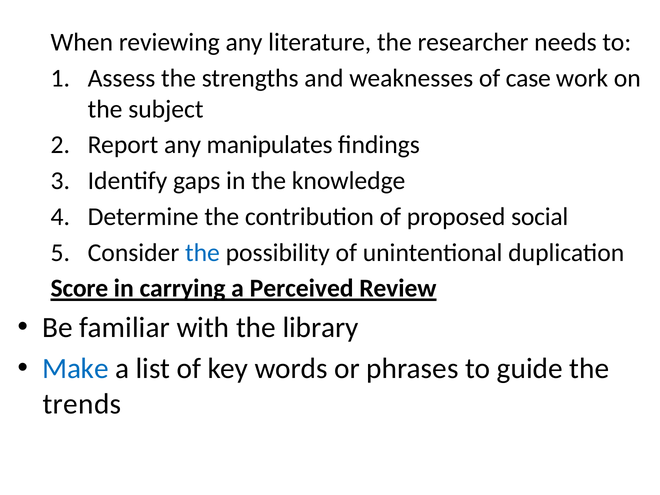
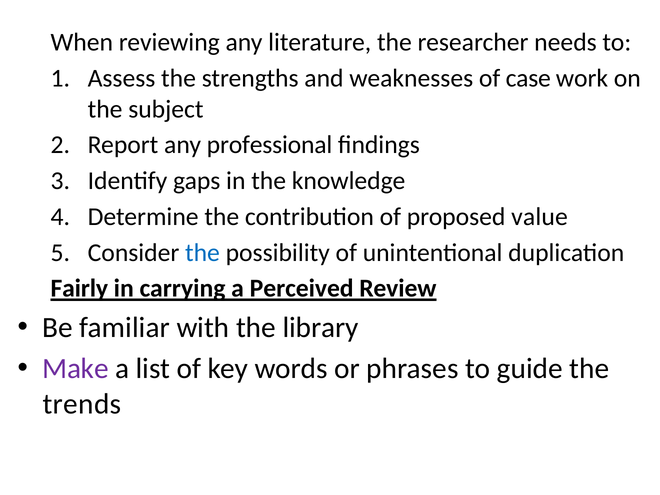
manipulates: manipulates -> professional
social: social -> value
Score: Score -> Fairly
Make colour: blue -> purple
